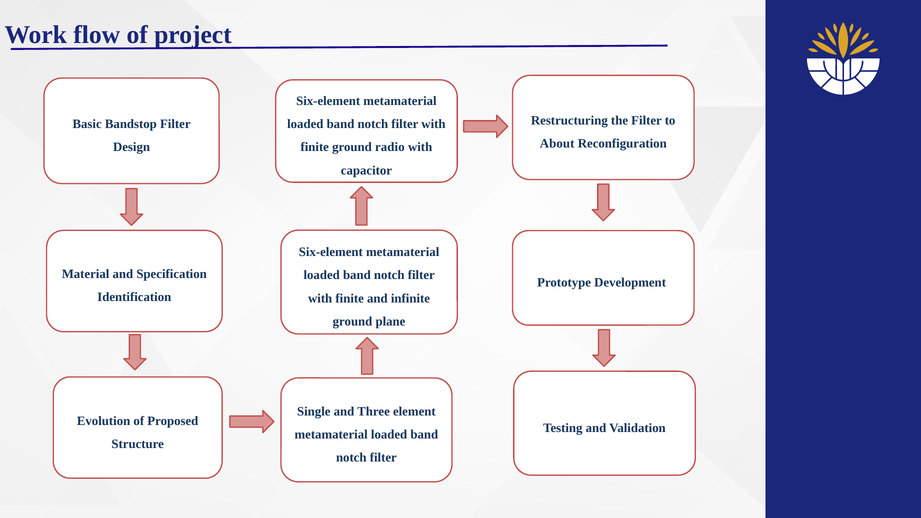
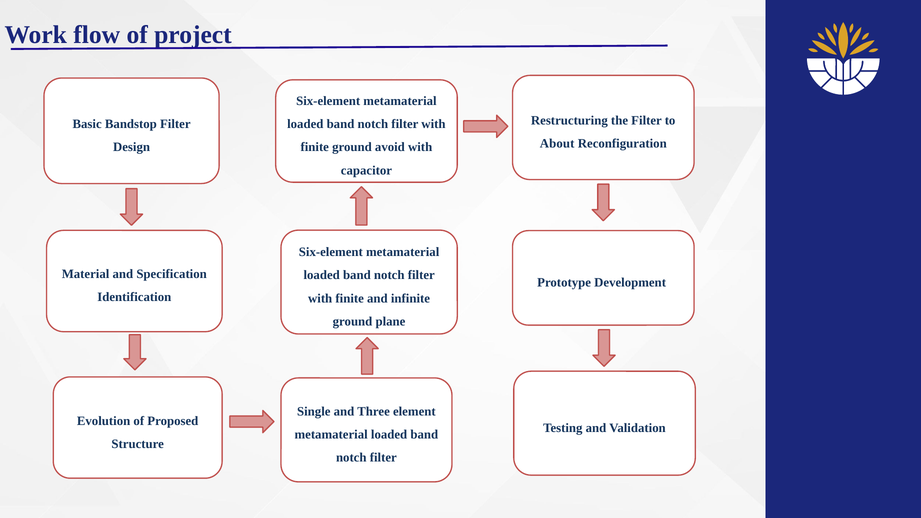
radio: radio -> avoid
